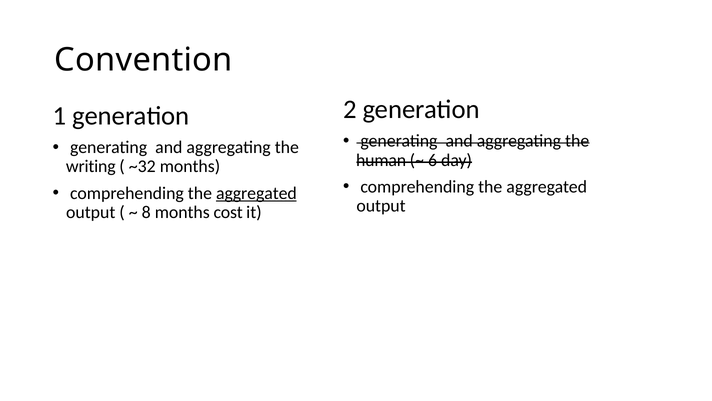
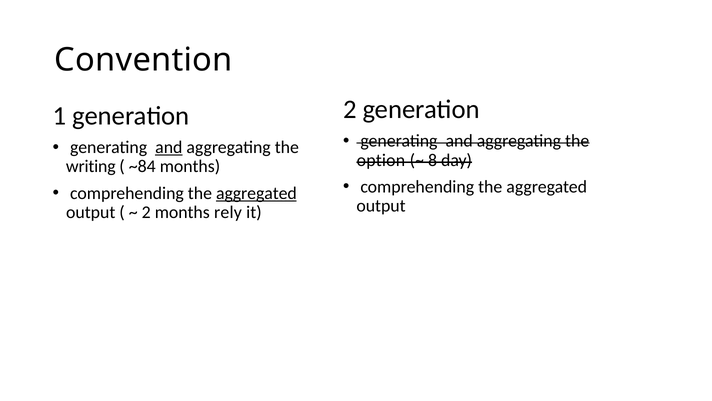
and at (169, 147) underline: none -> present
human: human -> option
6: 6 -> 8
~32: ~32 -> ~84
8 at (146, 212): 8 -> 2
cost: cost -> rely
